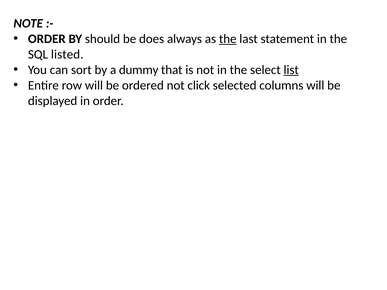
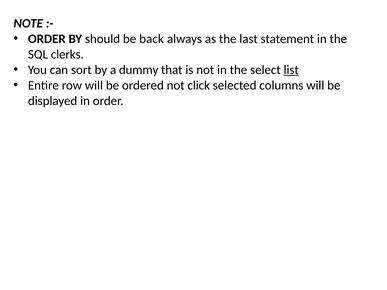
does: does -> back
the at (228, 39) underline: present -> none
listed: listed -> clerks
